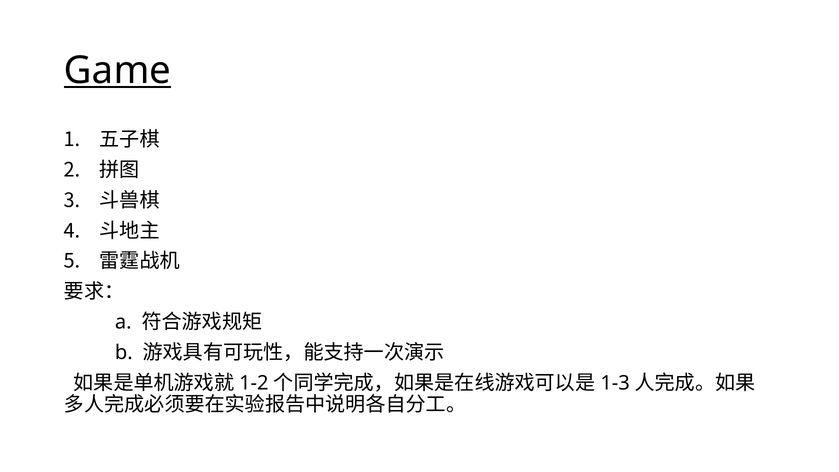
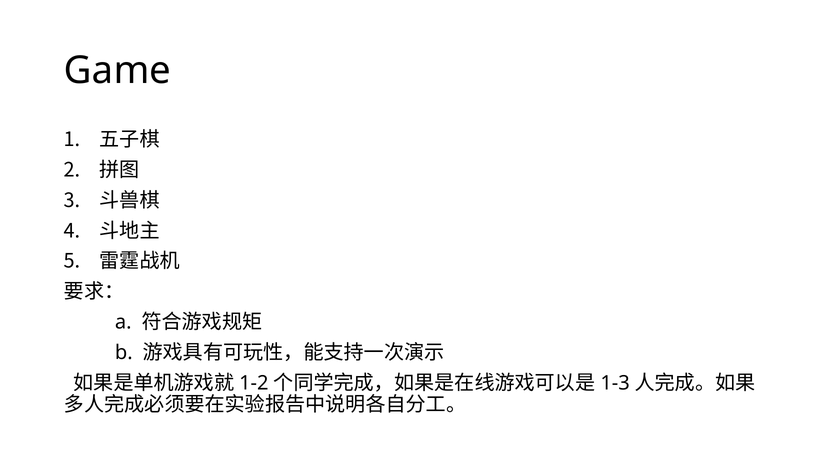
Game underline: present -> none
